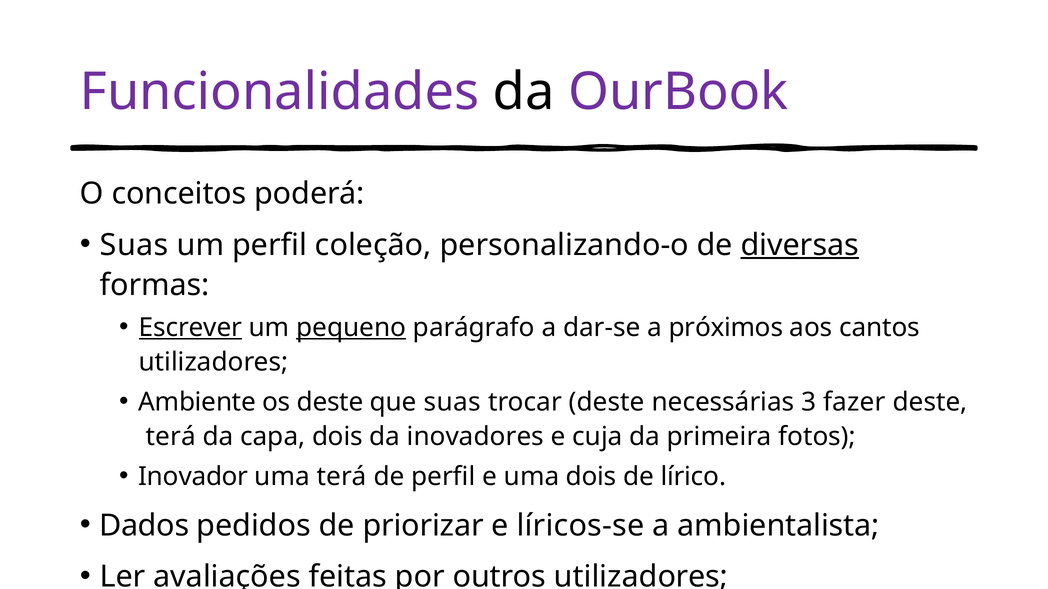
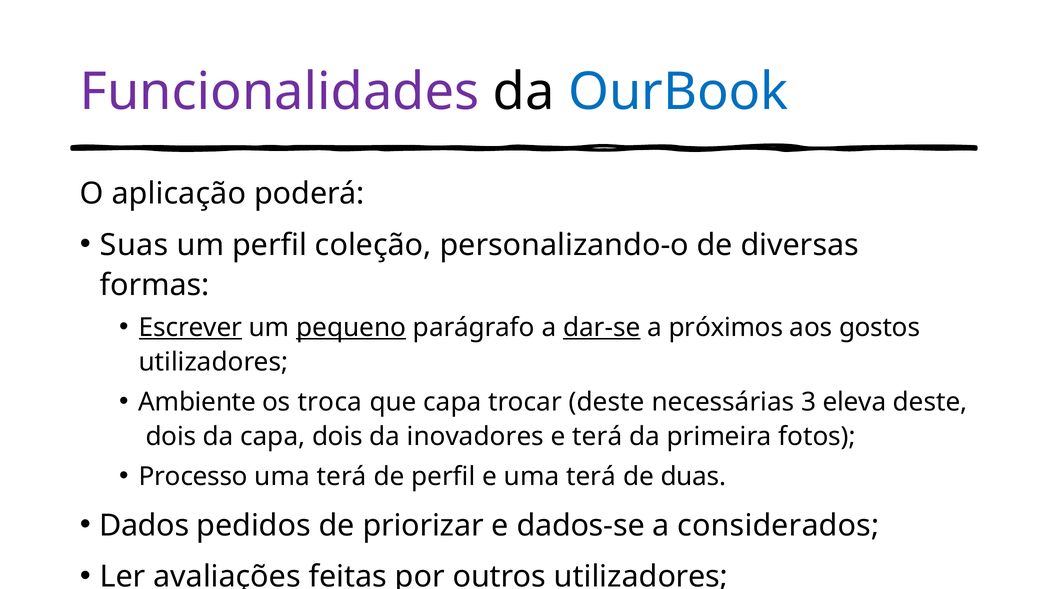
OurBook colour: purple -> blue
conceitos: conceitos -> aplicação
diversas underline: present -> none
dar-se underline: none -> present
cantos: cantos -> gostos
os deste: deste -> troca
que suas: suas -> capa
fazer: fazer -> eleva
terá at (171, 437): terá -> dois
e cuja: cuja -> terá
Inovador: Inovador -> Processo
e uma dois: dois -> terá
lírico: lírico -> duas
líricos-se: líricos-se -> dados-se
ambientalista: ambientalista -> considerados
